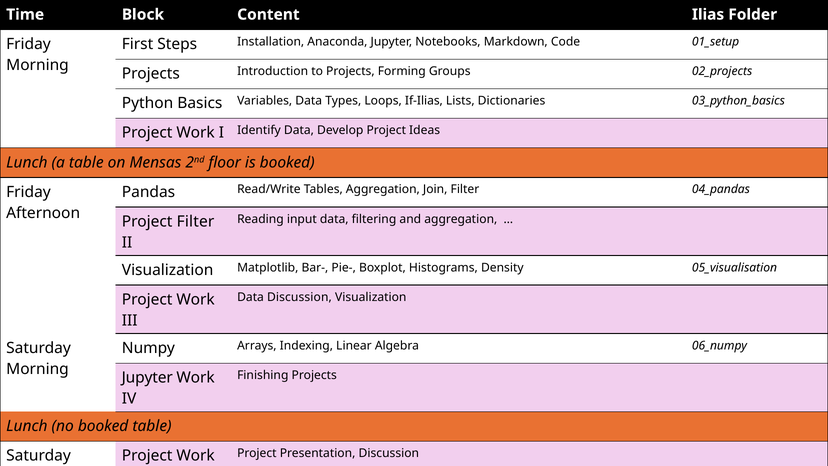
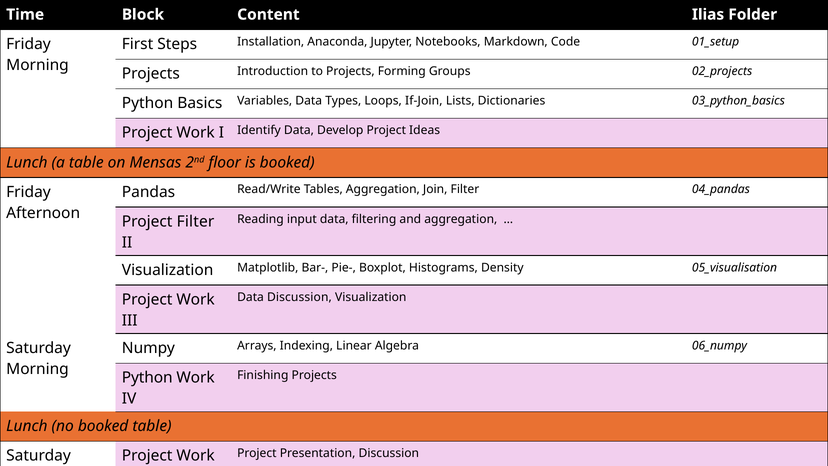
If-Ilias: If-Ilias -> If-Join
Jupyter at (147, 378): Jupyter -> Python
